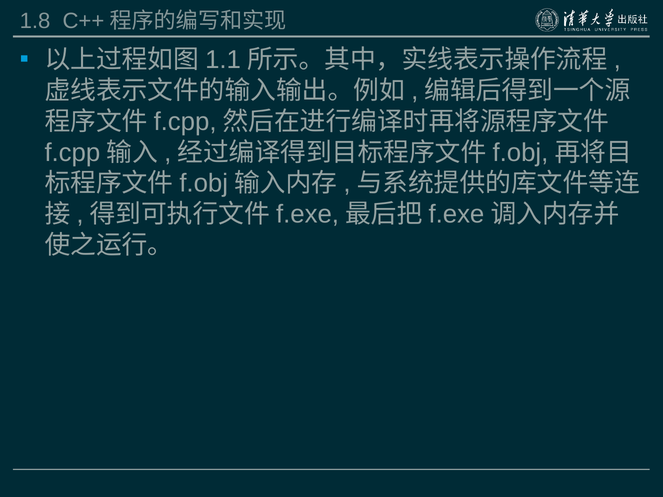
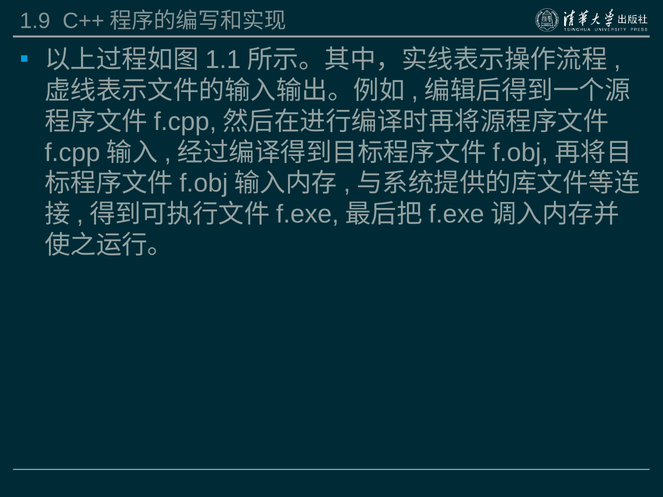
1.8: 1.8 -> 1.9
